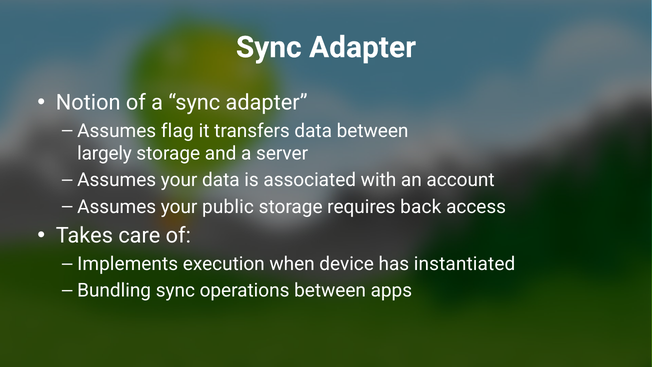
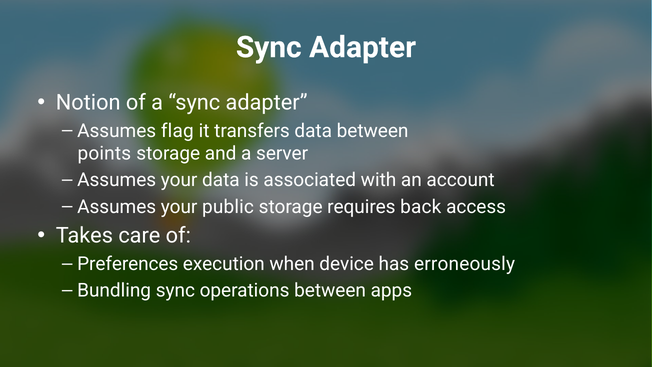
largely: largely -> points
Implements: Implements -> Preferences
instantiated: instantiated -> erroneously
